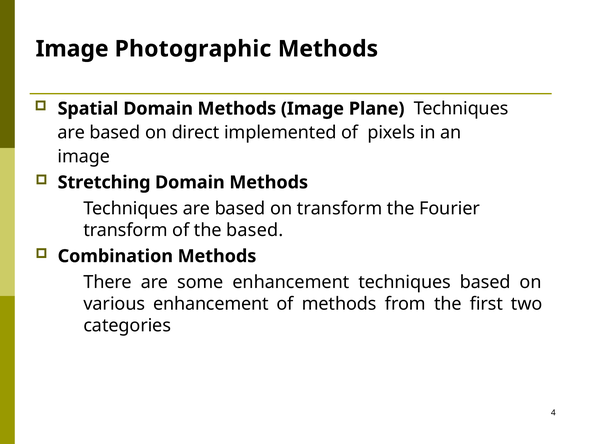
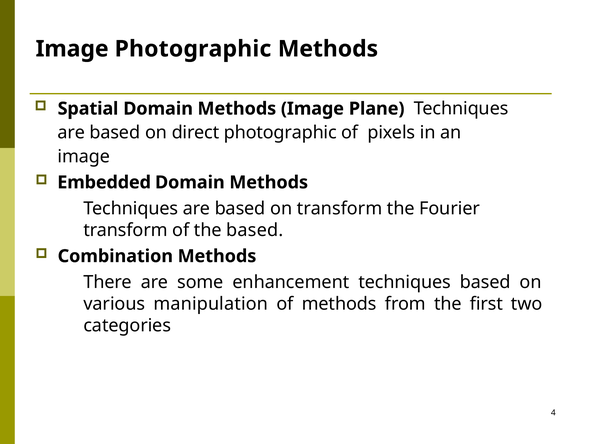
direct implemented: implemented -> photographic
Stretching: Stretching -> Embedded
various enhancement: enhancement -> manipulation
